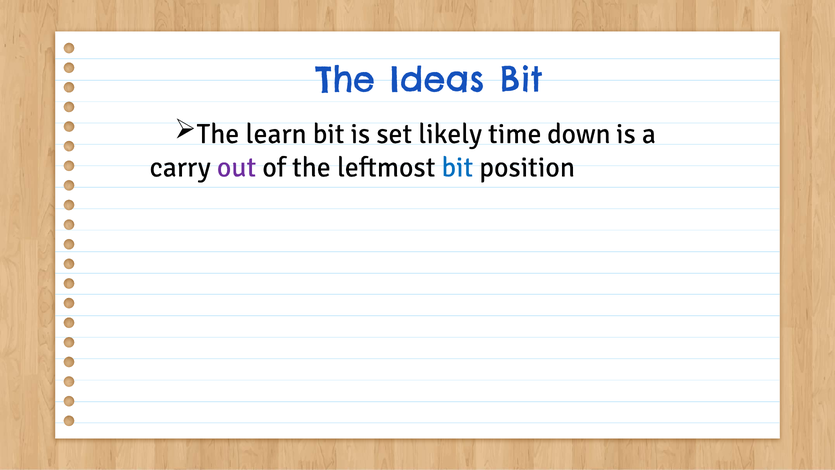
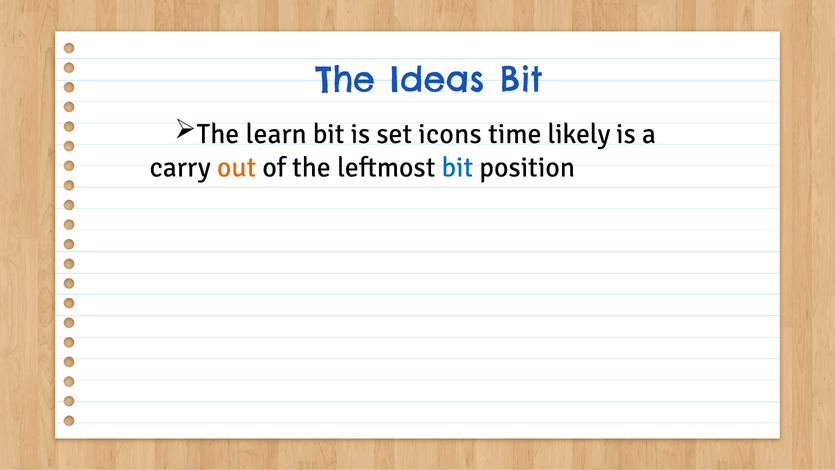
likely: likely -> icons
down: down -> likely
out colour: purple -> orange
